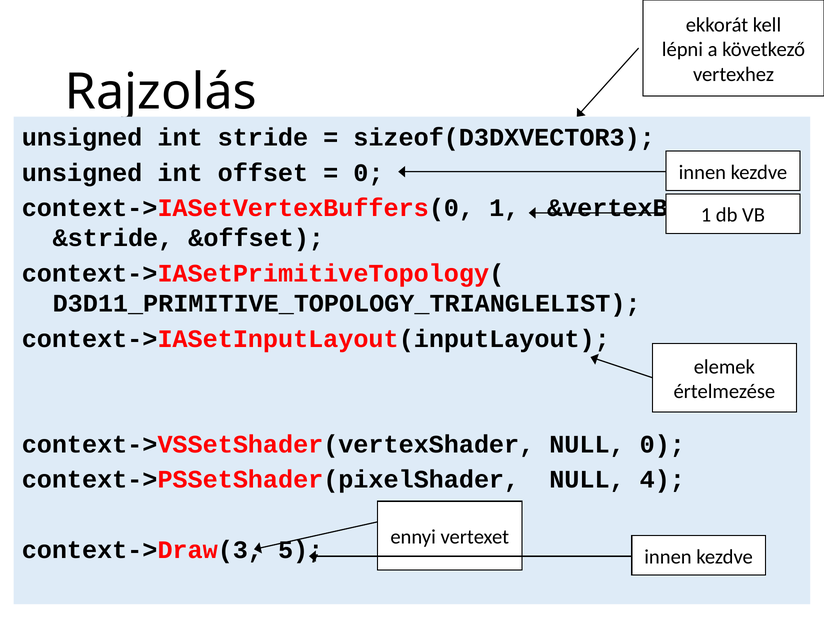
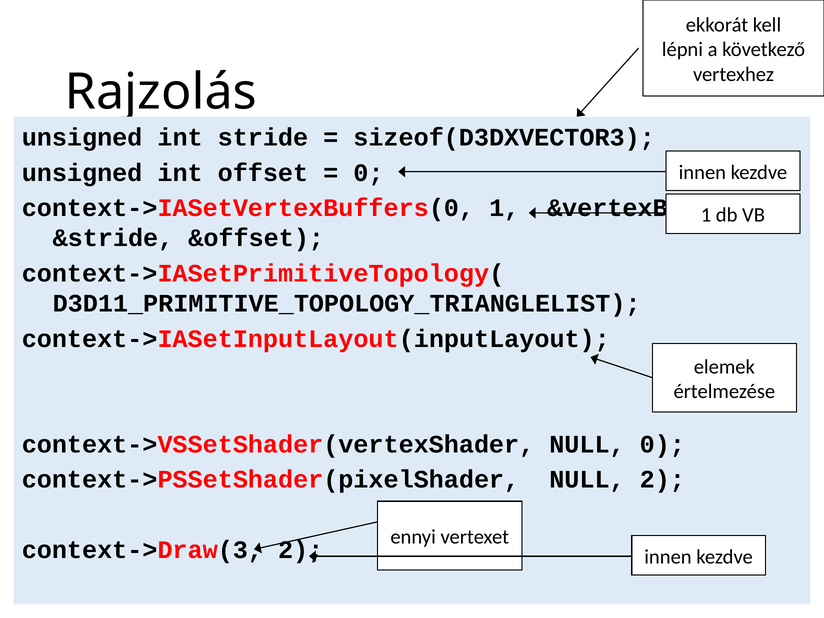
NULL 4: 4 -> 2
context->Draw(3 5: 5 -> 2
